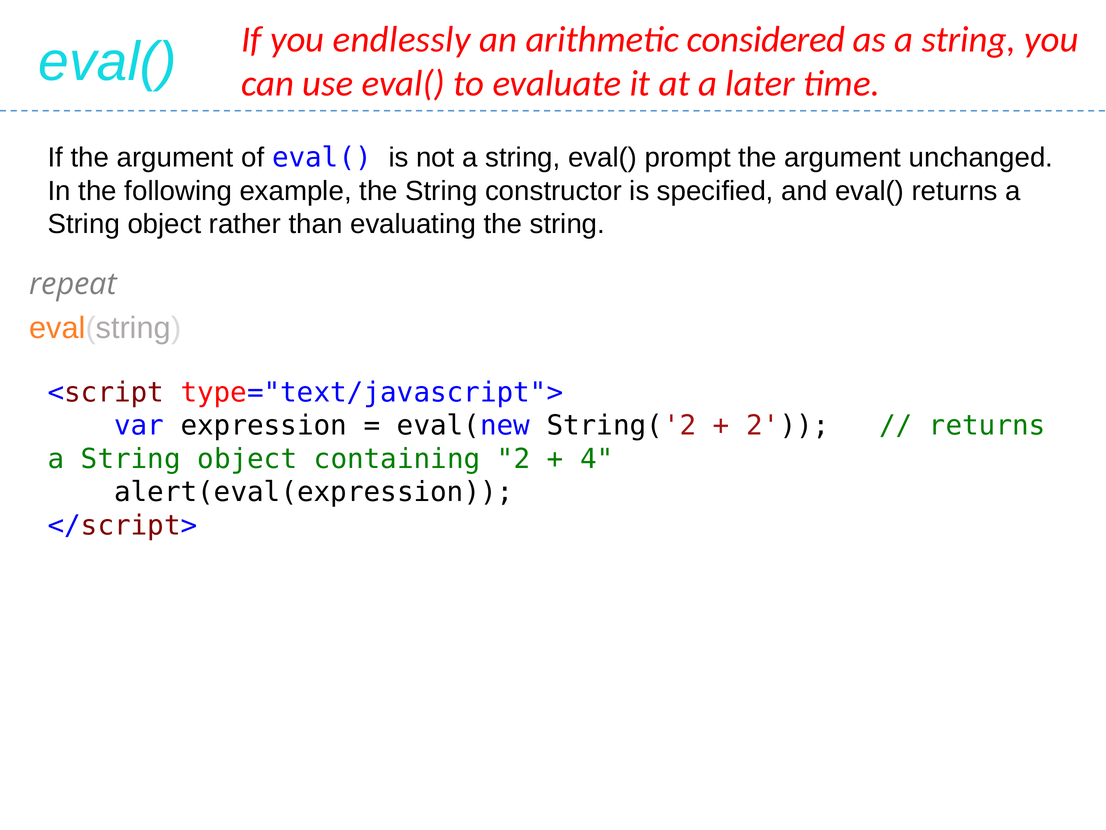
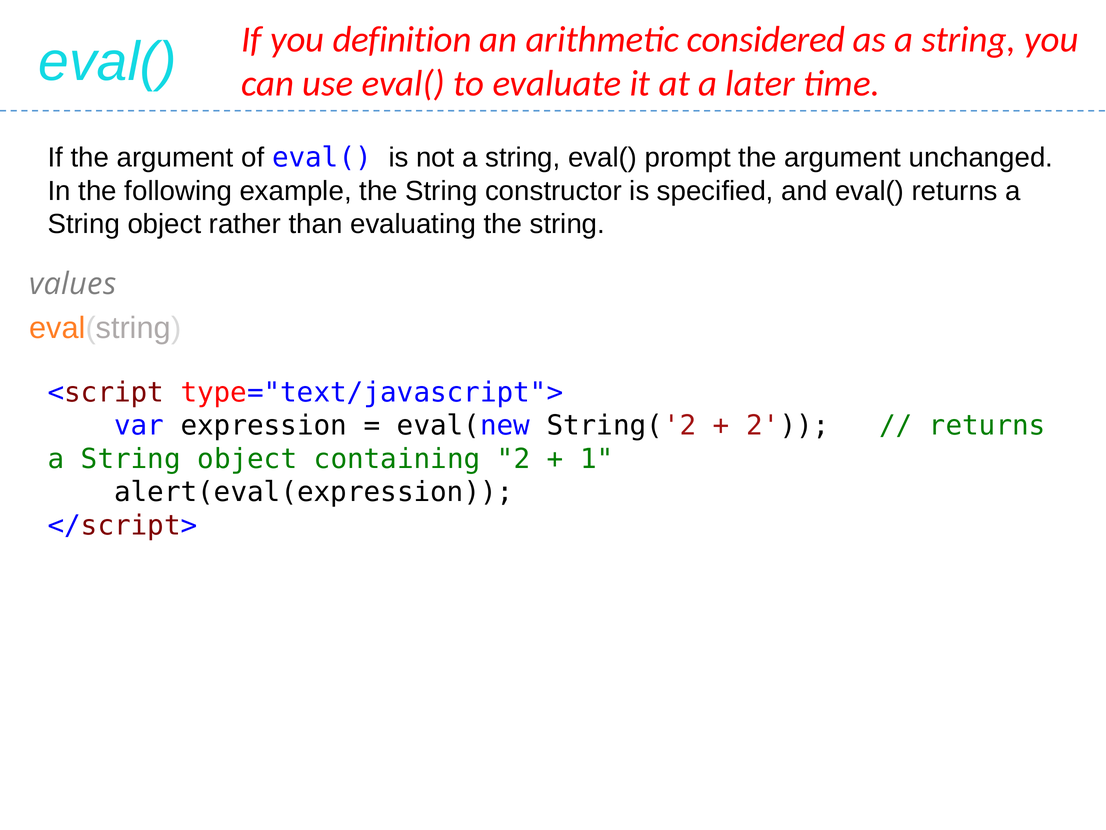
endlessly: endlessly -> definition
repeat: repeat -> values
4: 4 -> 1
